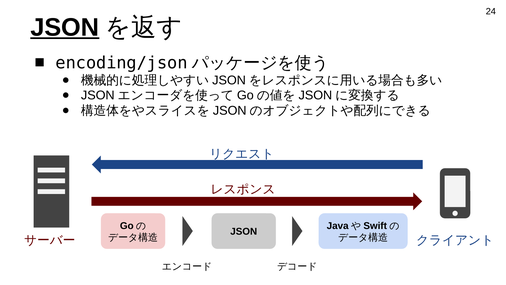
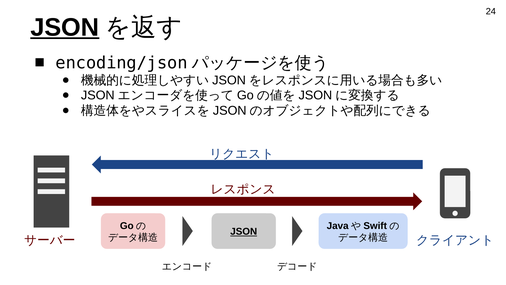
JSON at (244, 231) underline: none -> present
